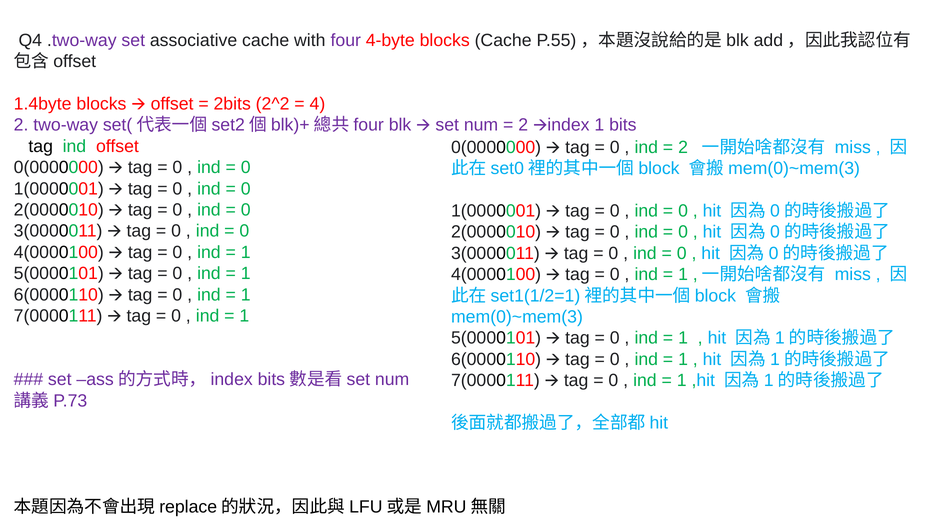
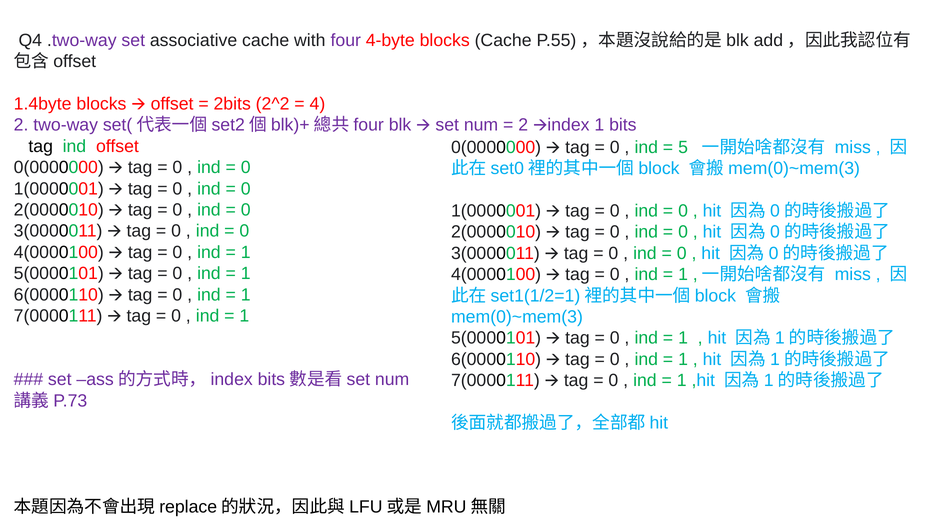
2 at (683, 147): 2 -> 5
